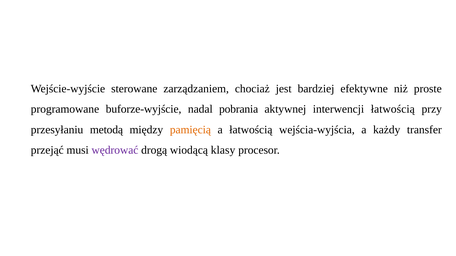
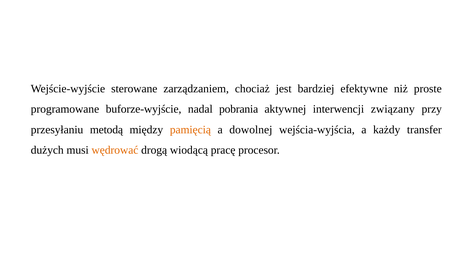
interwencji łatwością: łatwością -> związany
a łatwością: łatwością -> dowolnej
przejąć: przejąć -> dużych
wędrować colour: purple -> orange
klasy: klasy -> pracę
